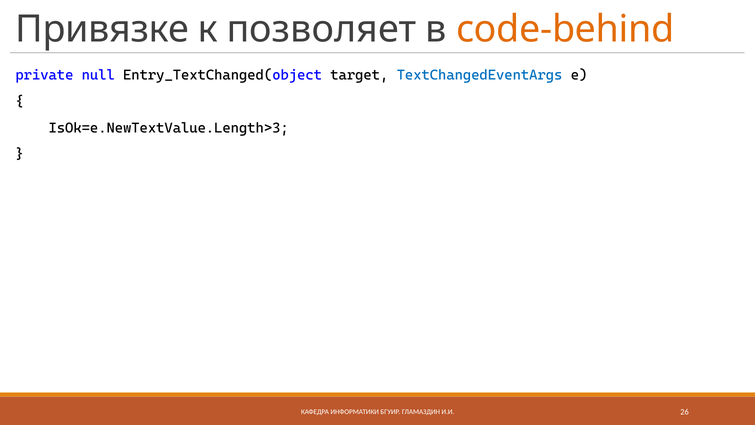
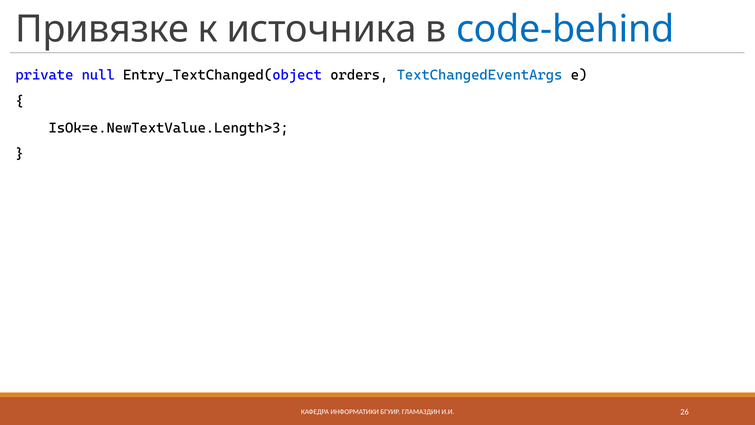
позволяет: позволяет -> источника
code-behind colour: orange -> blue
target: target -> orders
